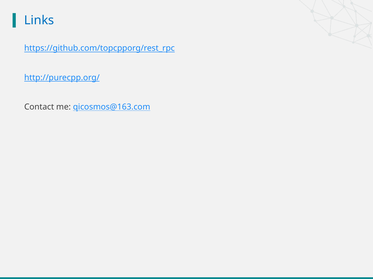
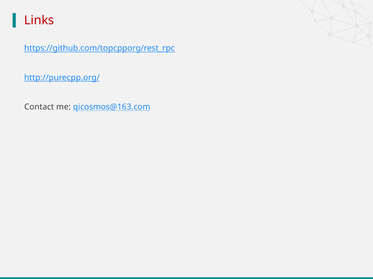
Links colour: blue -> red
